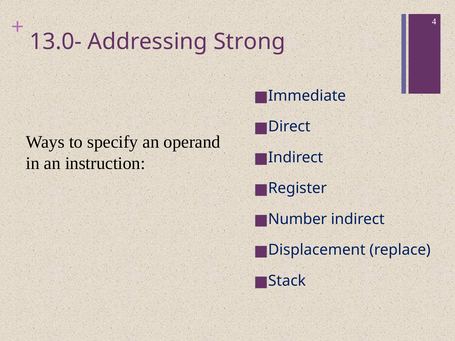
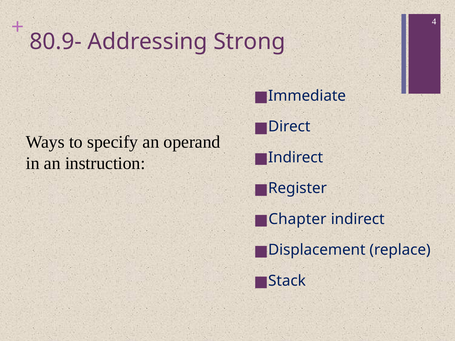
13.0-: 13.0- -> 80.9-
Number: Number -> Chapter
